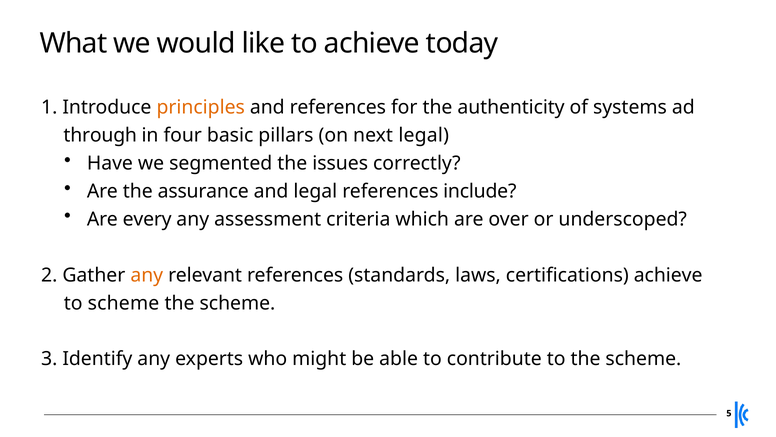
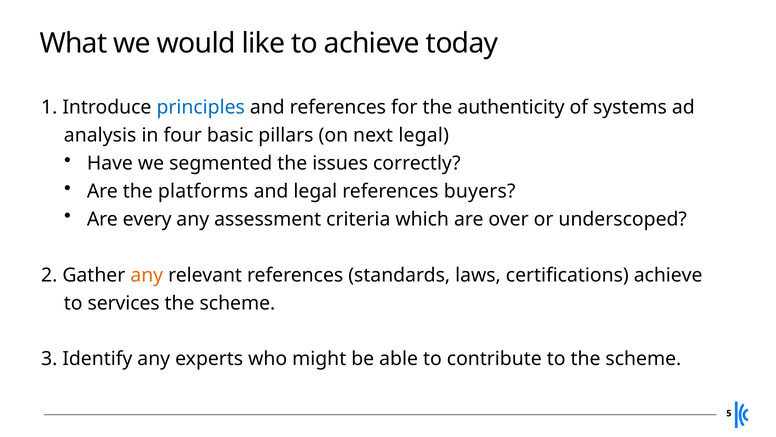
principles colour: orange -> blue
through: through -> analysis
assurance: assurance -> platforms
include: include -> buyers
to scheme: scheme -> services
